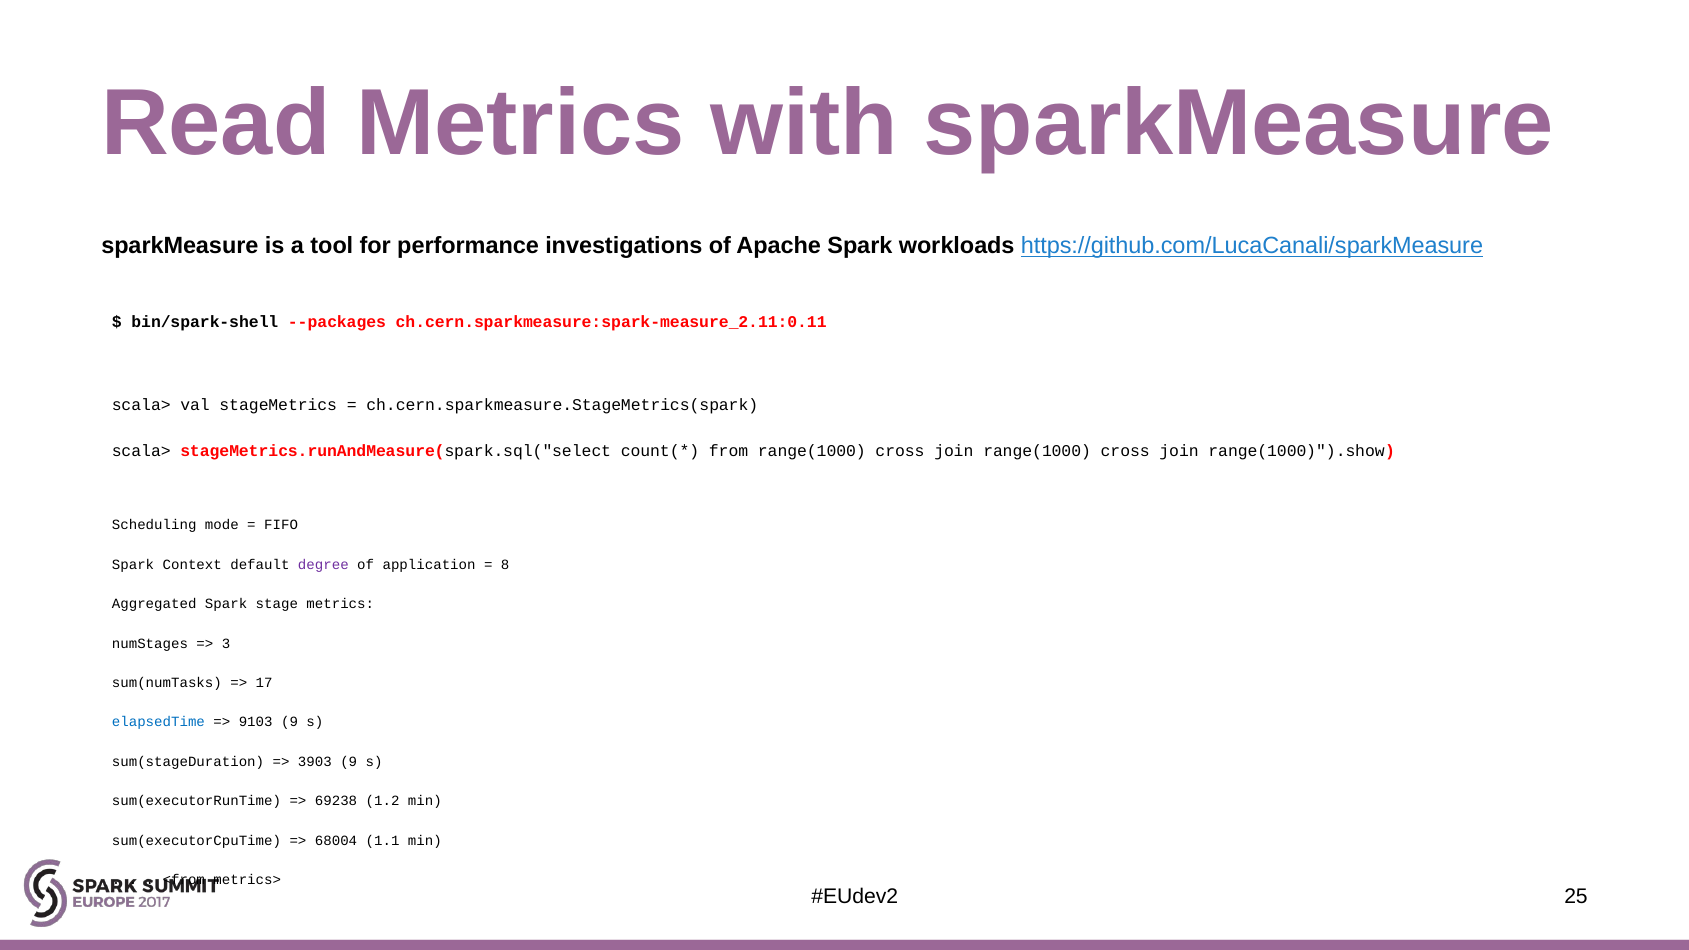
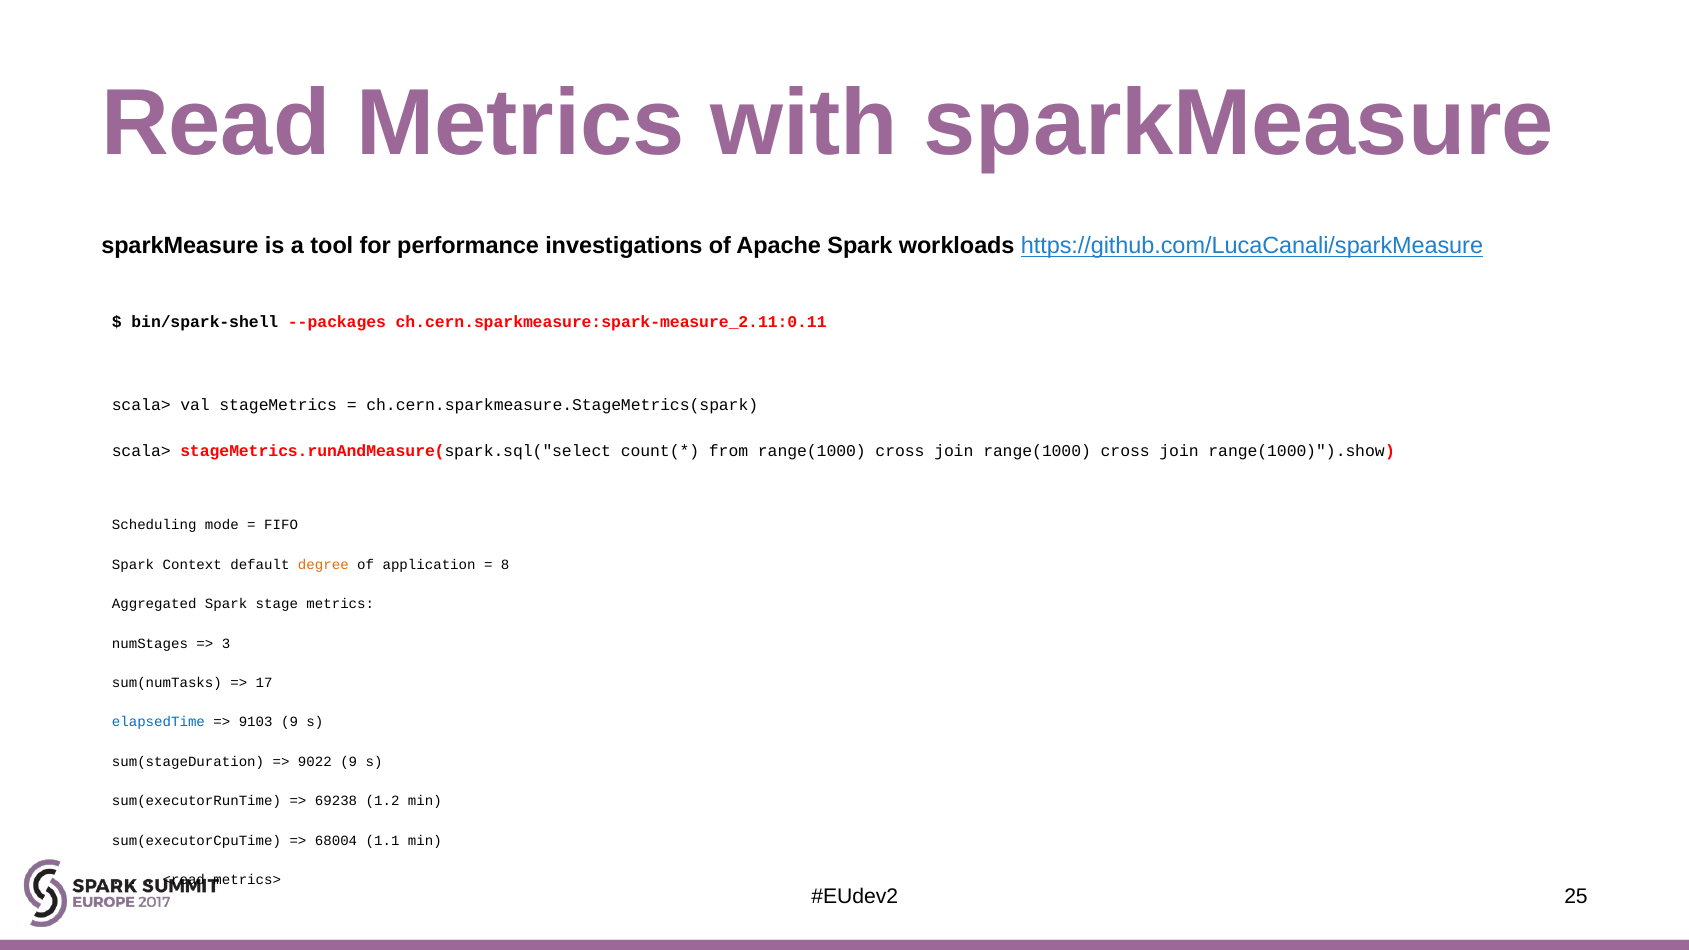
degree colour: purple -> orange
3903: 3903 -> 9022
<from: <from -> <read
